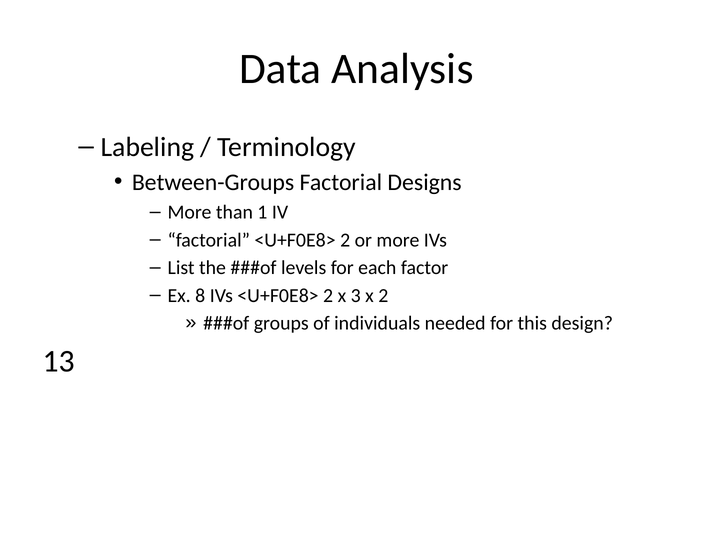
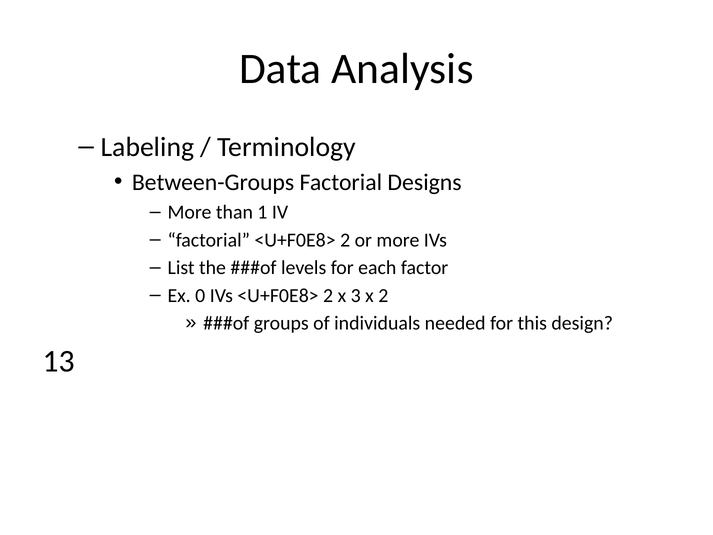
8: 8 -> 0
